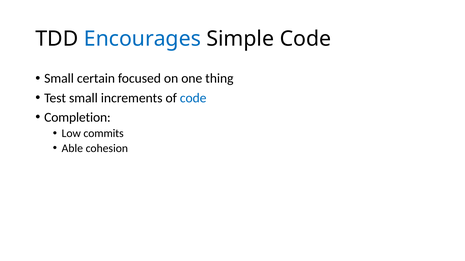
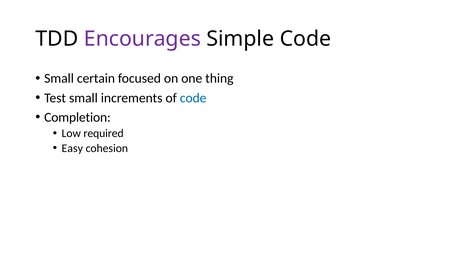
Encourages colour: blue -> purple
commits: commits -> required
Able: Able -> Easy
